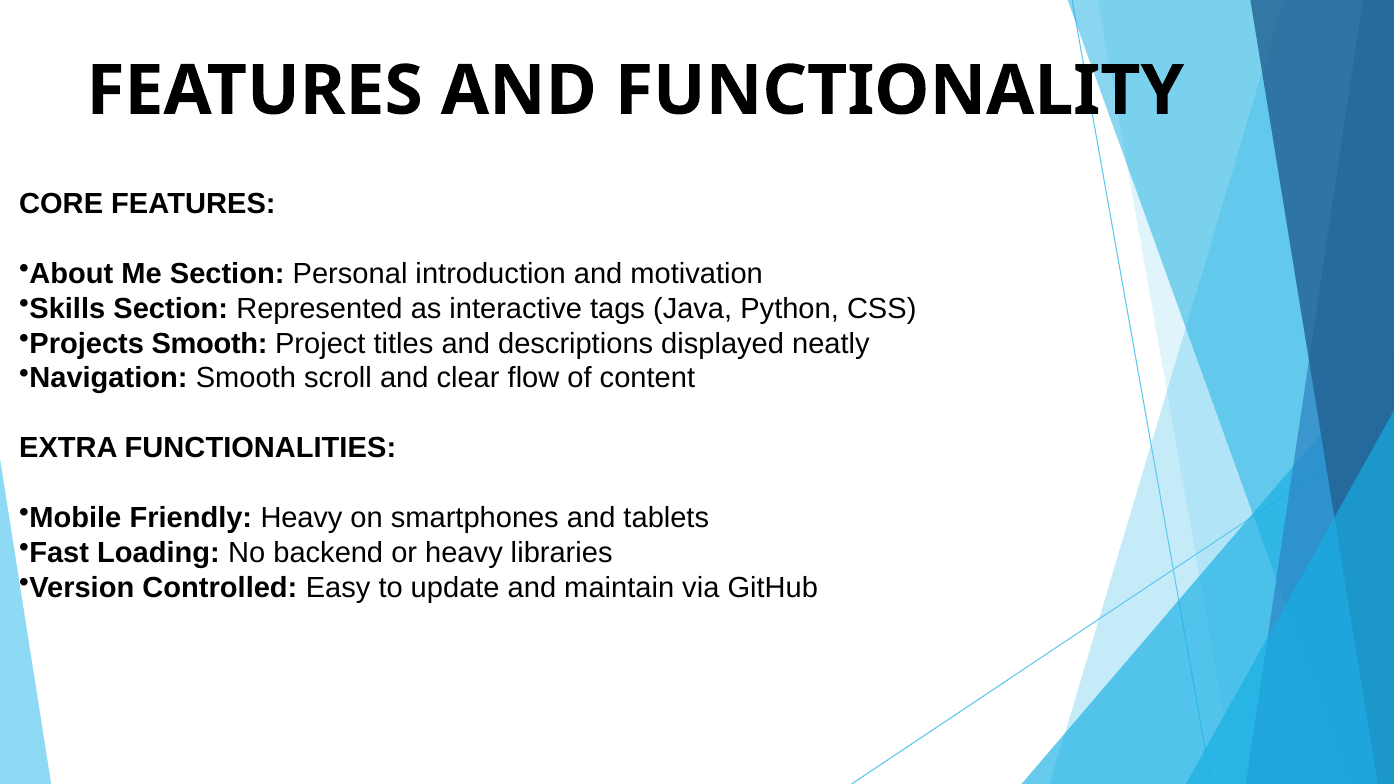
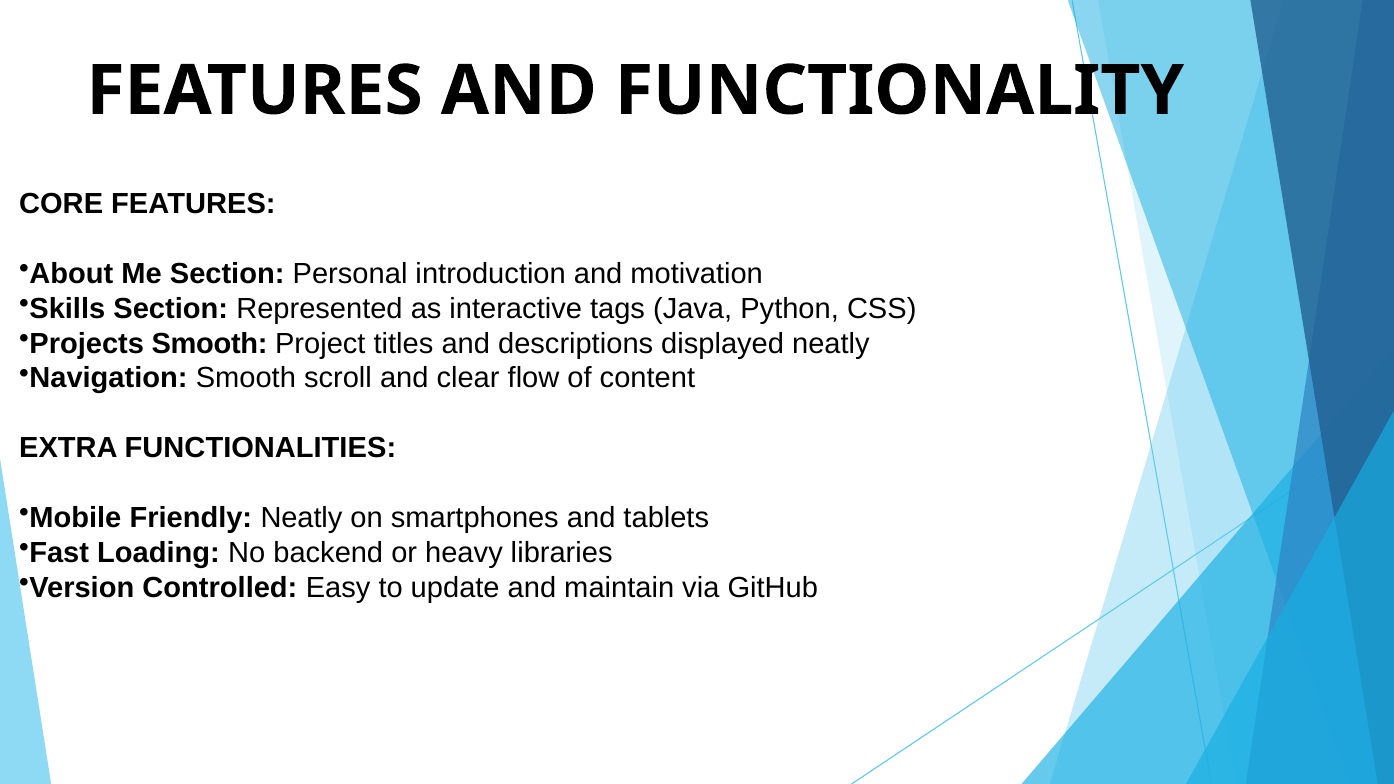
Friendly Heavy: Heavy -> Neatly
